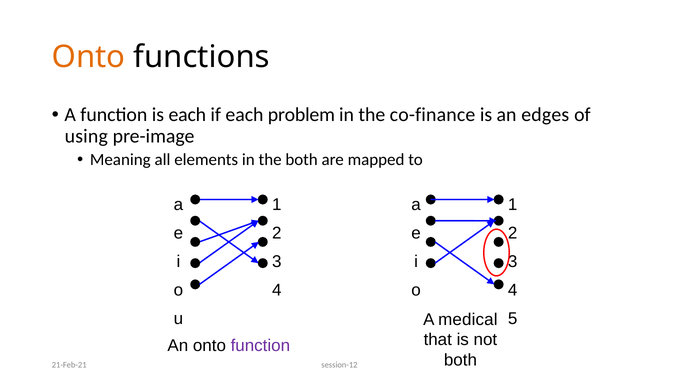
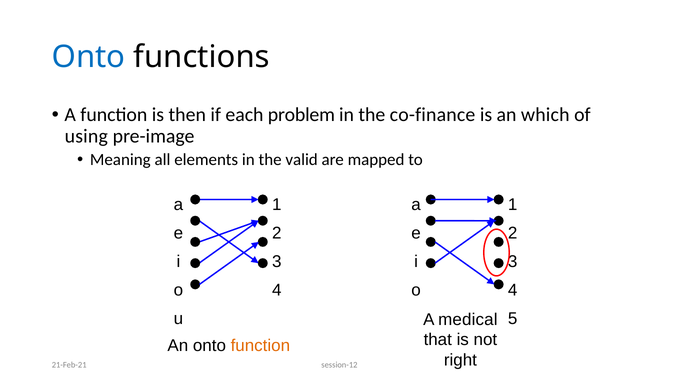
Onto at (89, 57) colour: orange -> blue
is each: each -> then
edges: edges -> which
the both: both -> valid
function at (260, 346) colour: purple -> orange
both at (460, 360): both -> right
